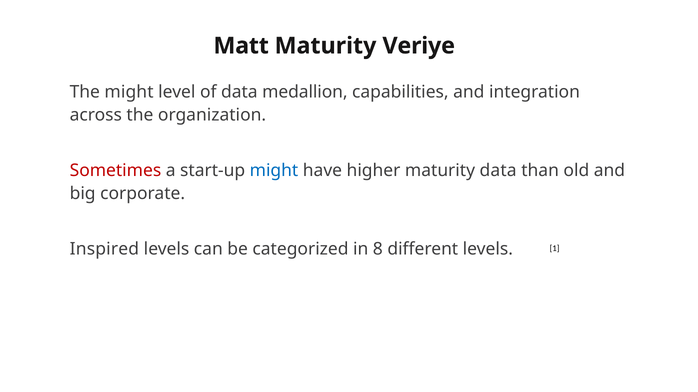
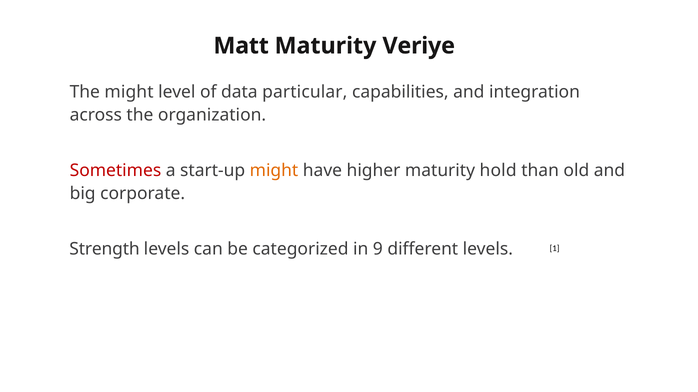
medallion: medallion -> particular
might at (274, 171) colour: blue -> orange
maturity data: data -> hold
Inspired: Inspired -> Strength
8: 8 -> 9
